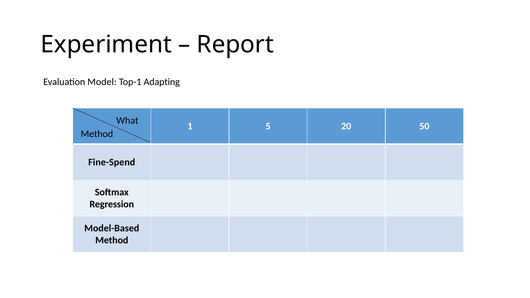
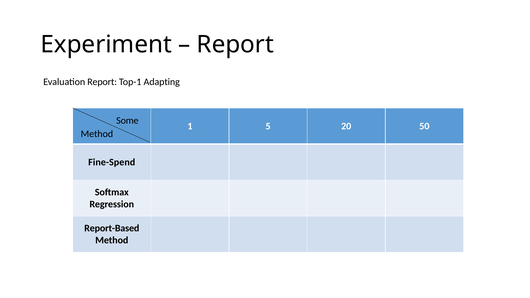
Evaluation Model: Model -> Report
What: What -> Some
Model-Based: Model-Based -> Report-Based
